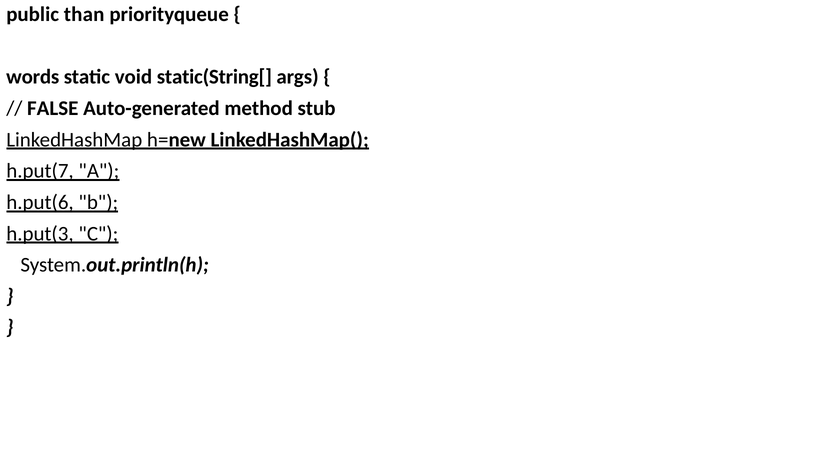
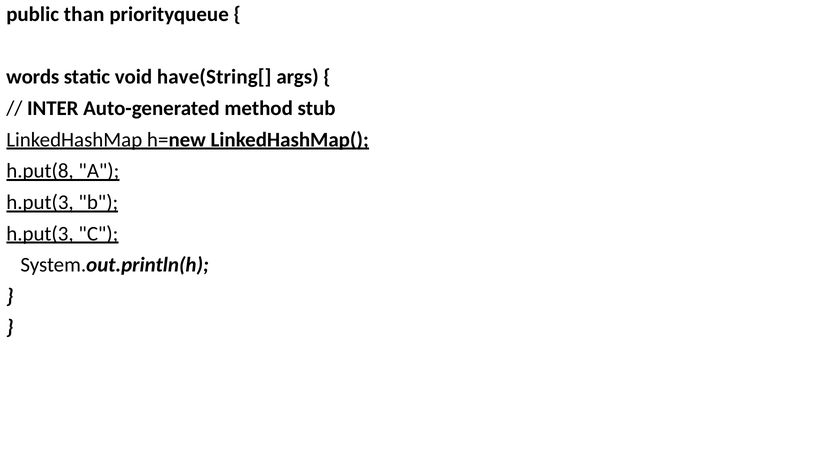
static(String[: static(String[ -> have(String[
FALSE: FALSE -> INTER
h.put(7: h.put(7 -> h.put(8
h.put(6 at (40, 202): h.put(6 -> h.put(3
